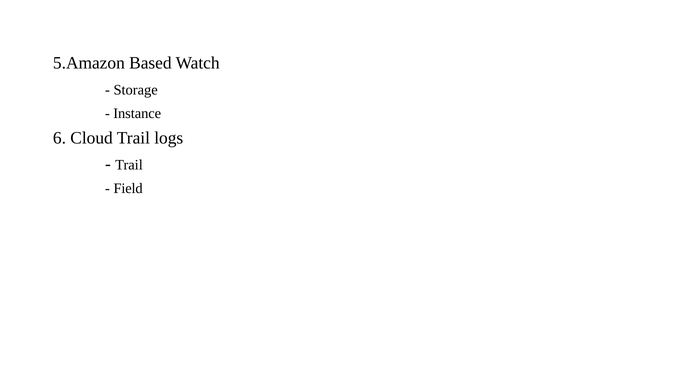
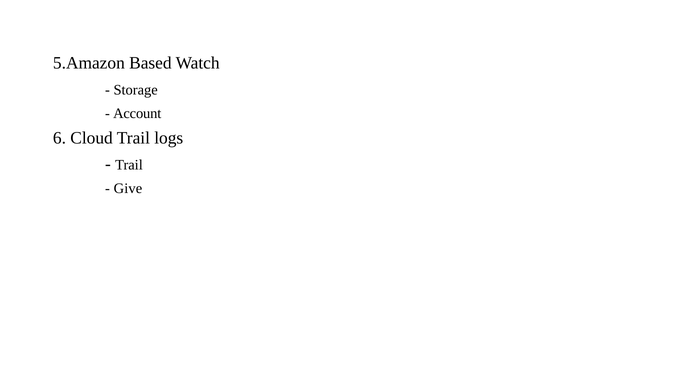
Instance: Instance -> Account
Field: Field -> Give
